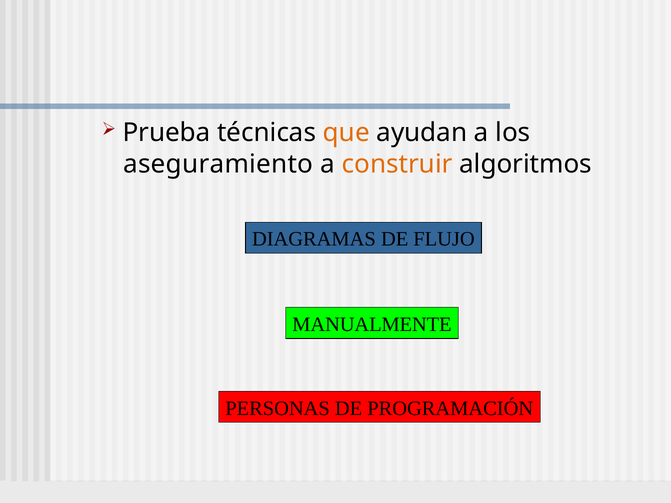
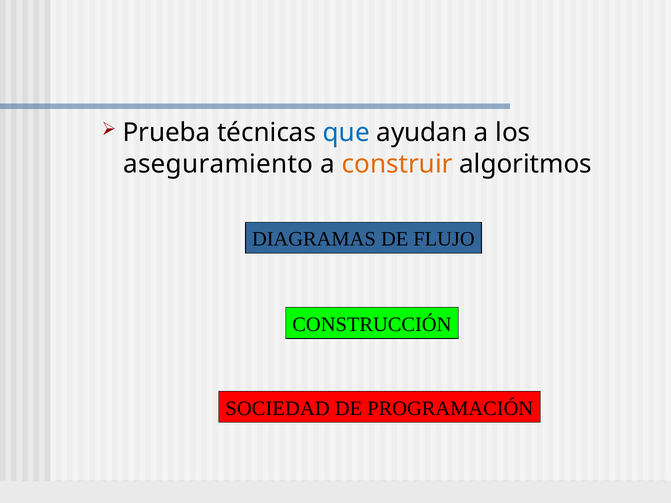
que colour: orange -> blue
MANUALMENTE: MANUALMENTE -> CONSTRUCCIÓN
PERSONAS: PERSONAS -> SOCIEDAD
